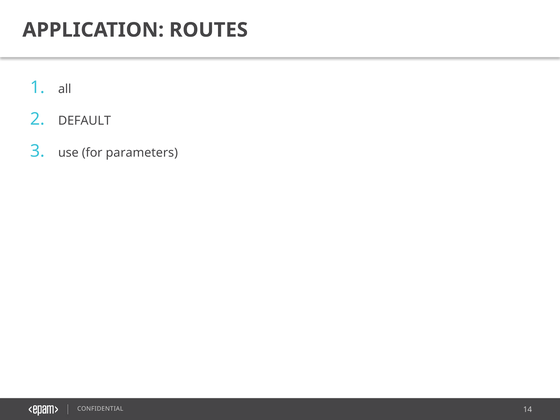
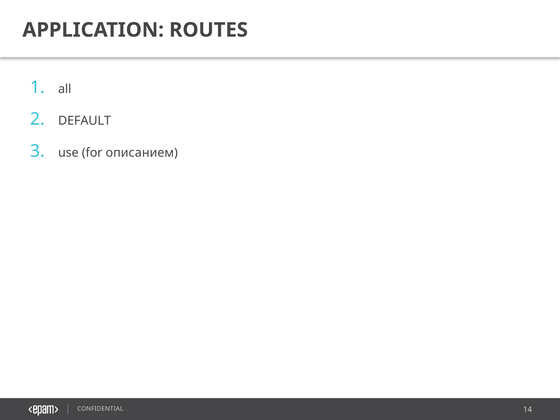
parameters: parameters -> описанием
